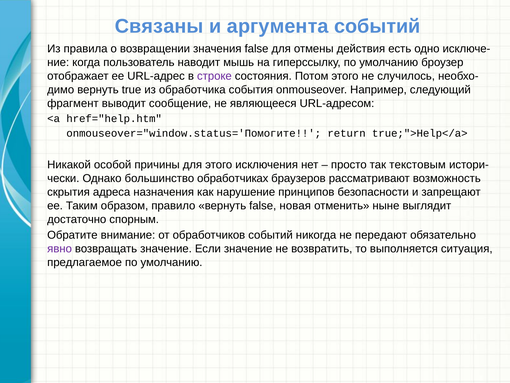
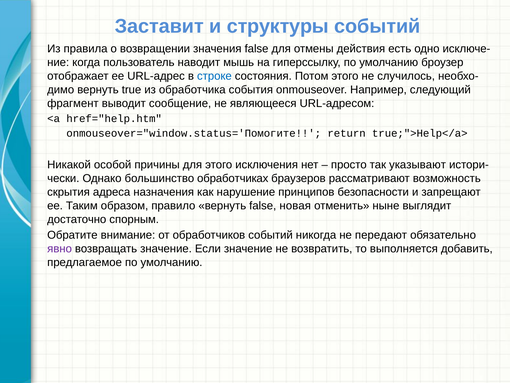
Связаны: Связаны -> Заставит
аргумента: аргумента -> структуры
строке colour: purple -> blue
текстовым: текстовым -> указывают
ситуация: ситуация -> добавить
